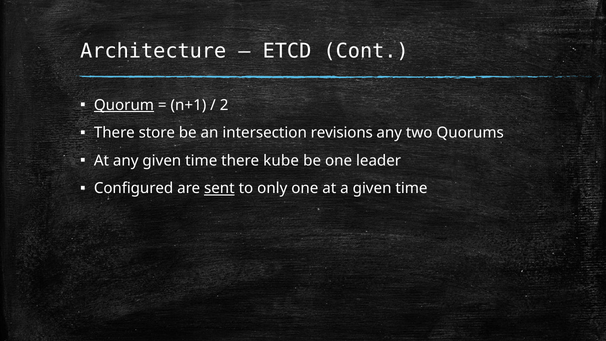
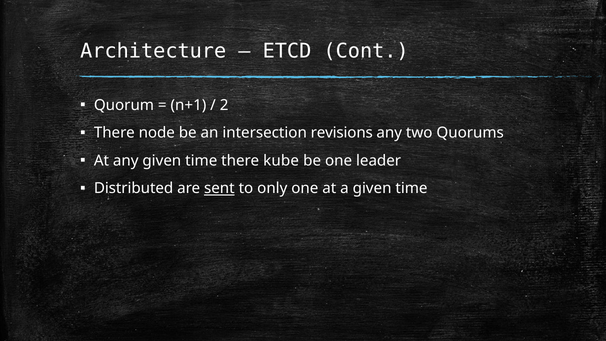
Quorum underline: present -> none
store: store -> node
Configured: Configured -> Distributed
